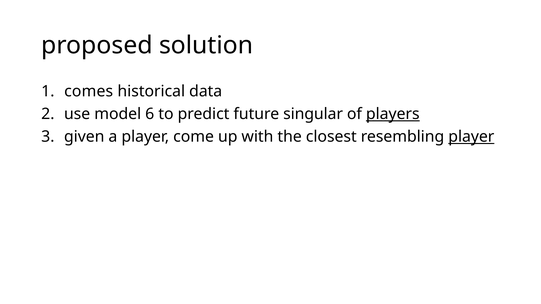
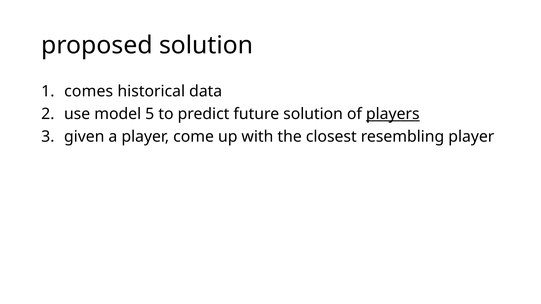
6: 6 -> 5
future singular: singular -> solution
player at (471, 137) underline: present -> none
